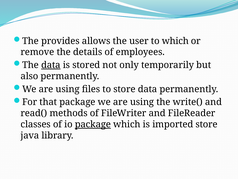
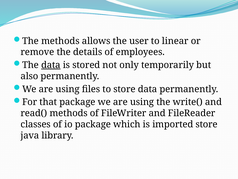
The provides: provides -> methods
to which: which -> linear
package at (93, 124) underline: present -> none
